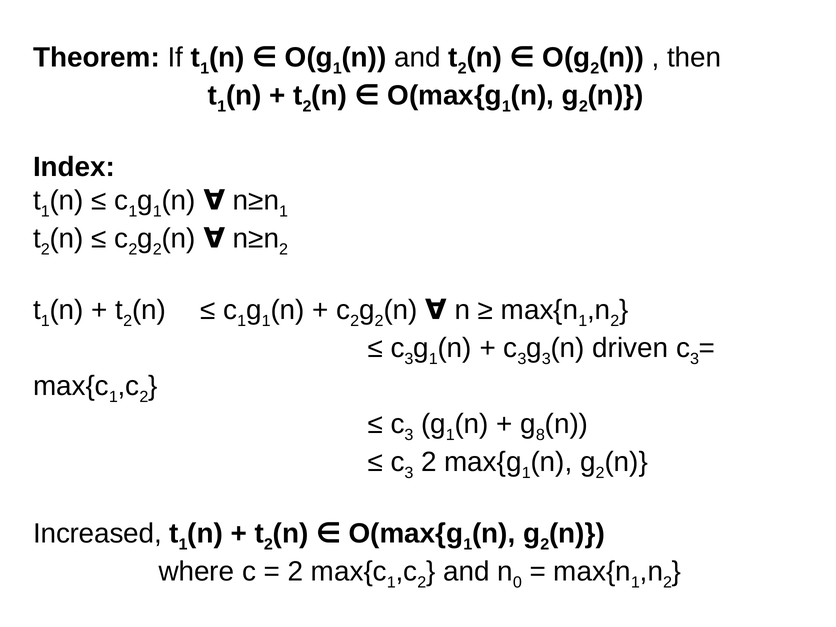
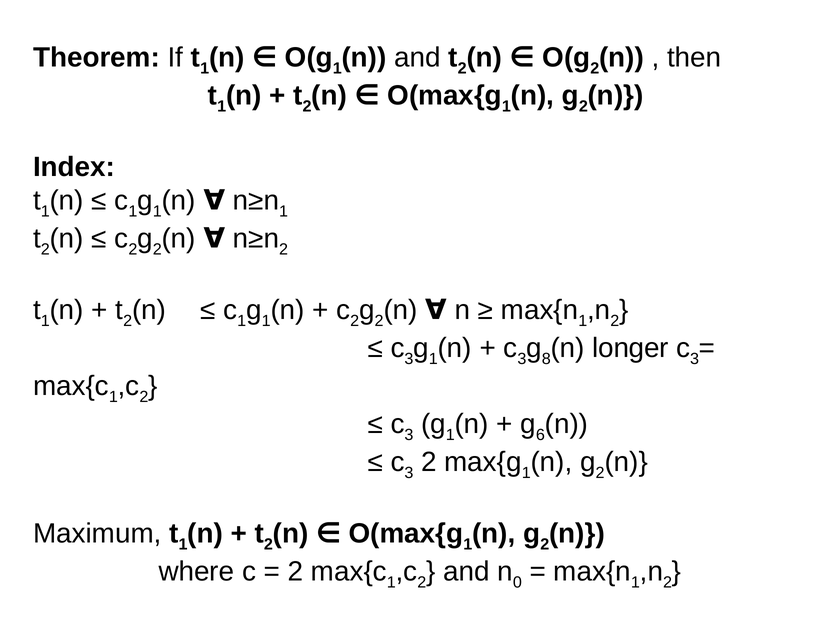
3 at (546, 359): 3 -> 8
driven: driven -> longer
8: 8 -> 6
Increased: Increased -> Maximum
